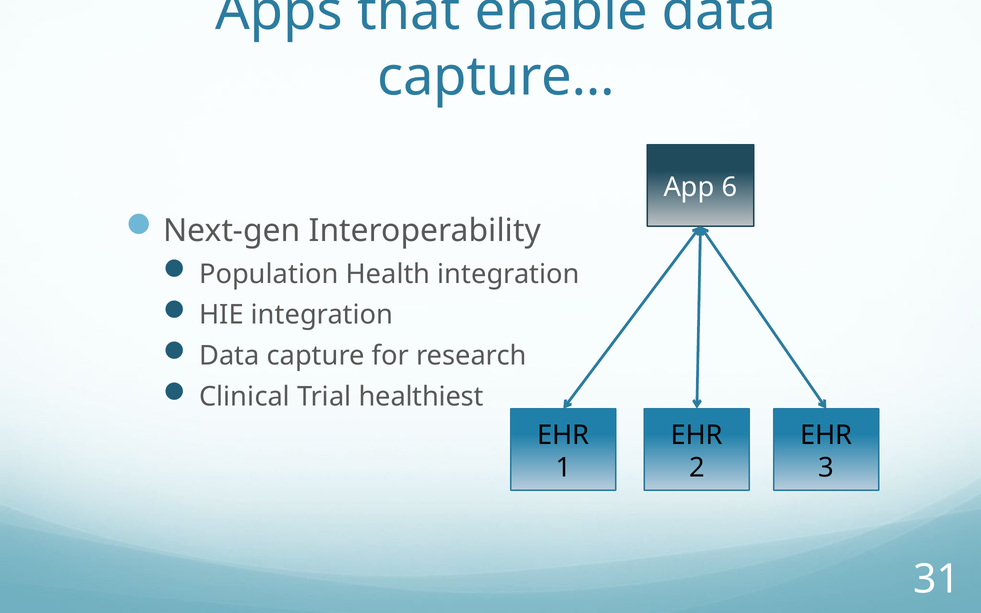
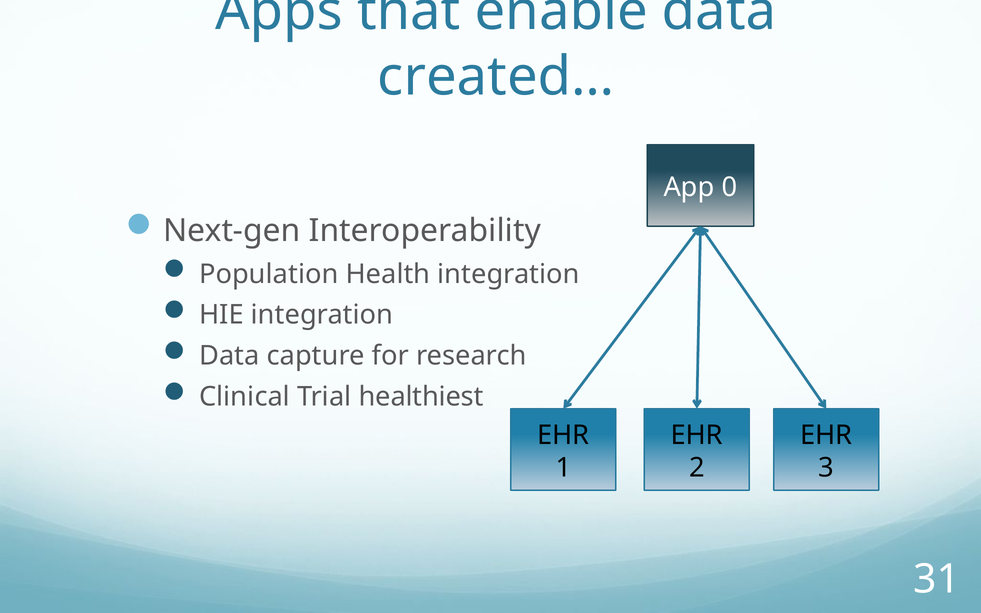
capture…: capture… -> created…
6: 6 -> 0
